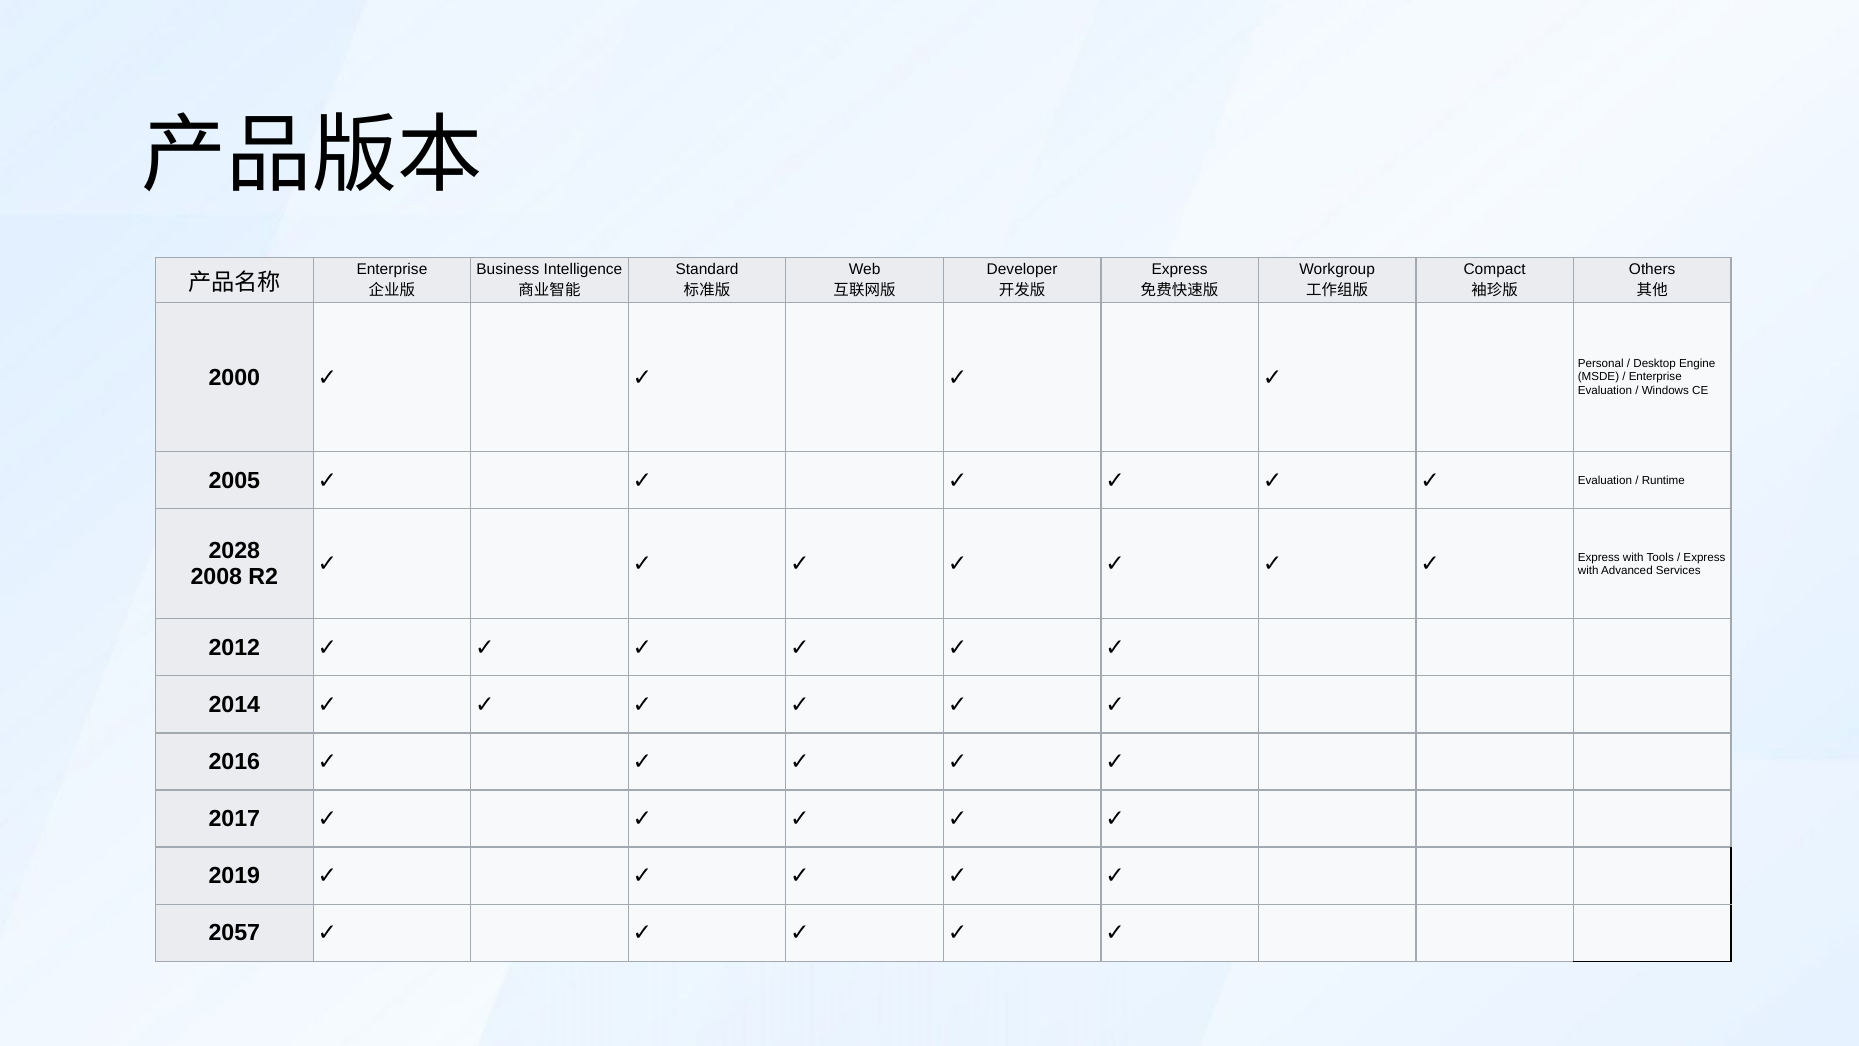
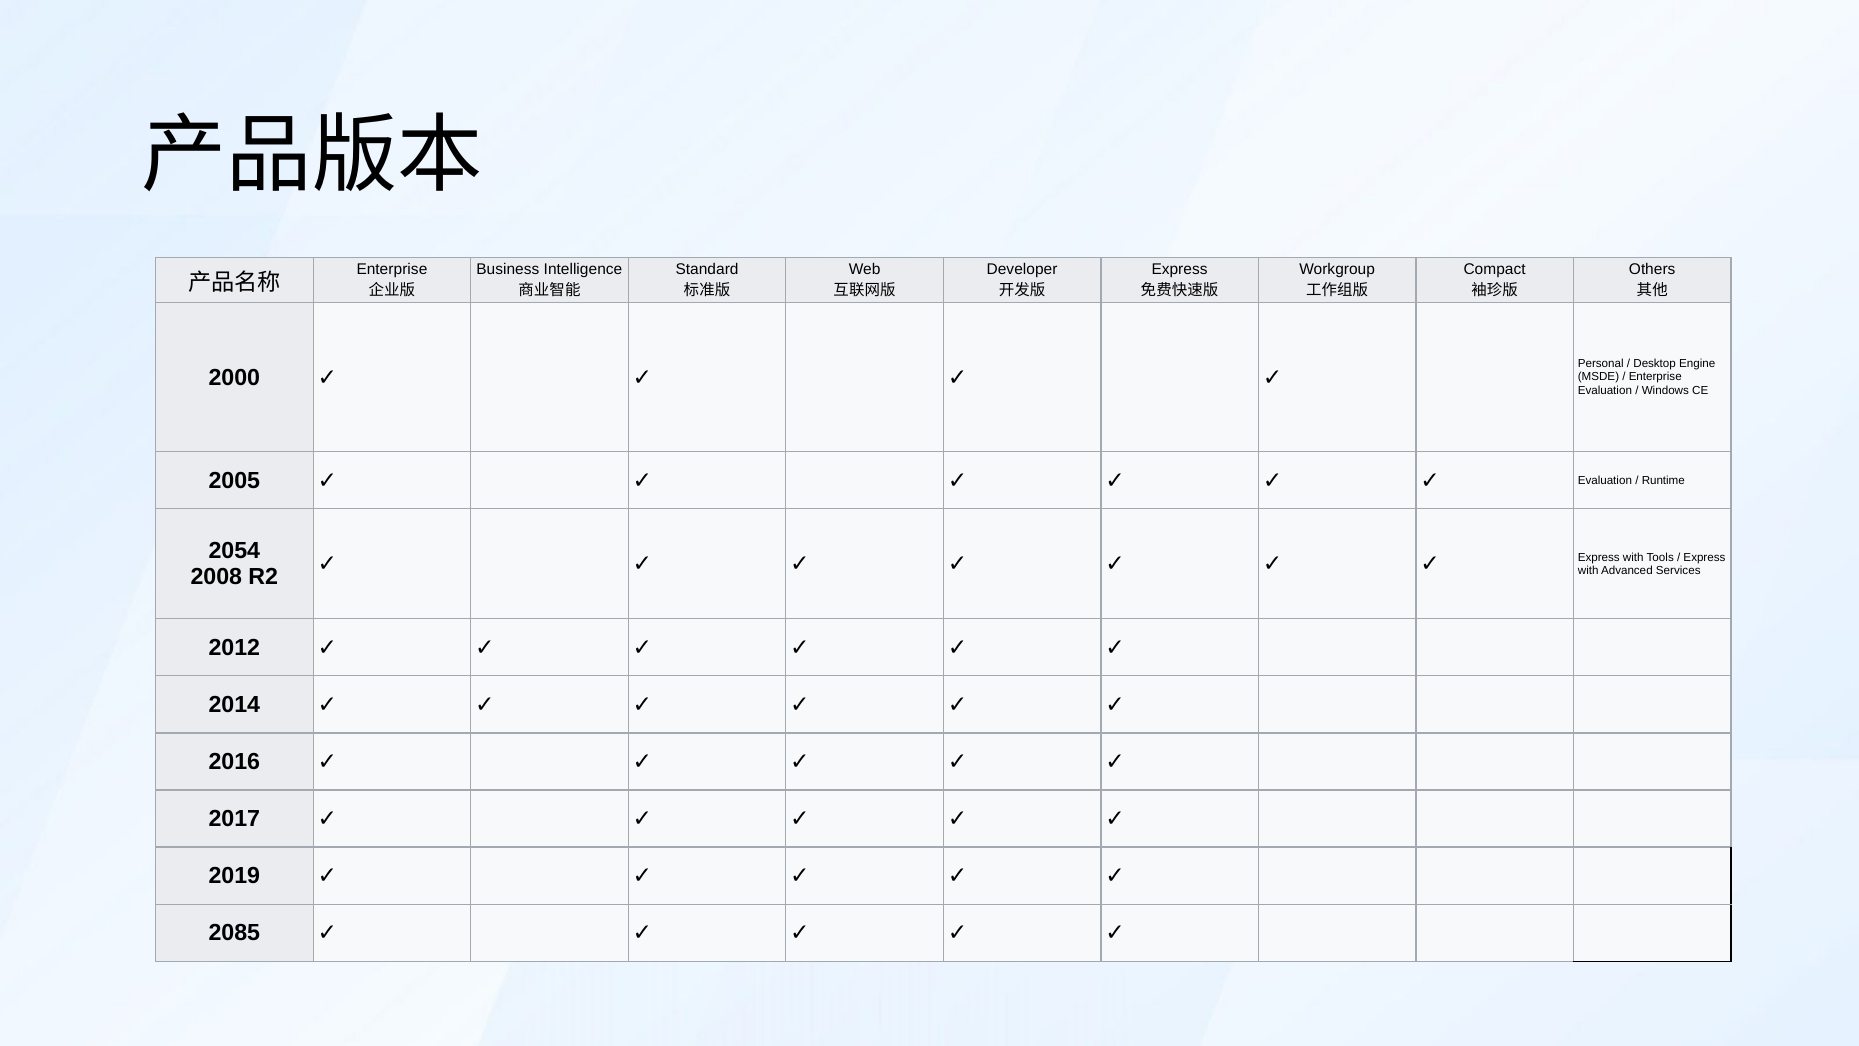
2028: 2028 -> 2054
2057: 2057 -> 2085
